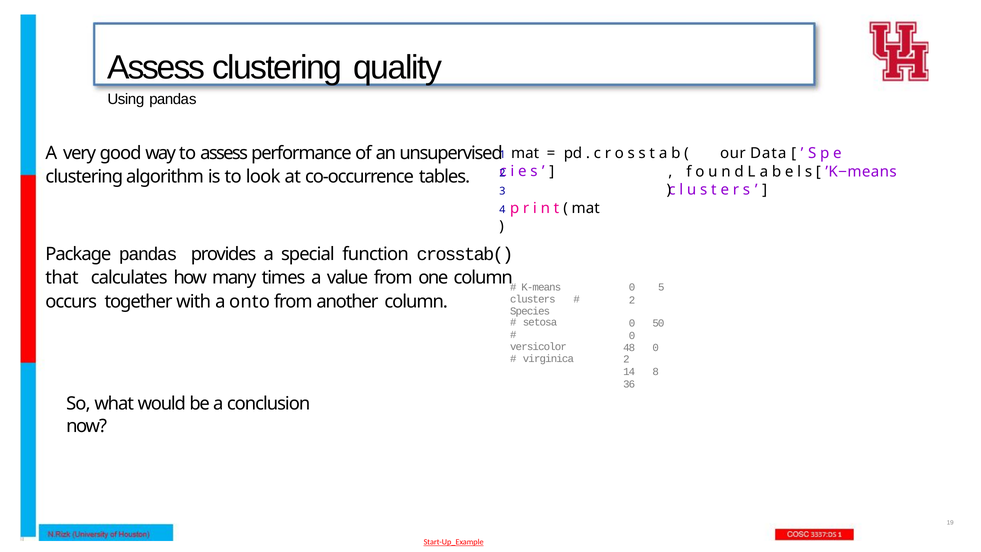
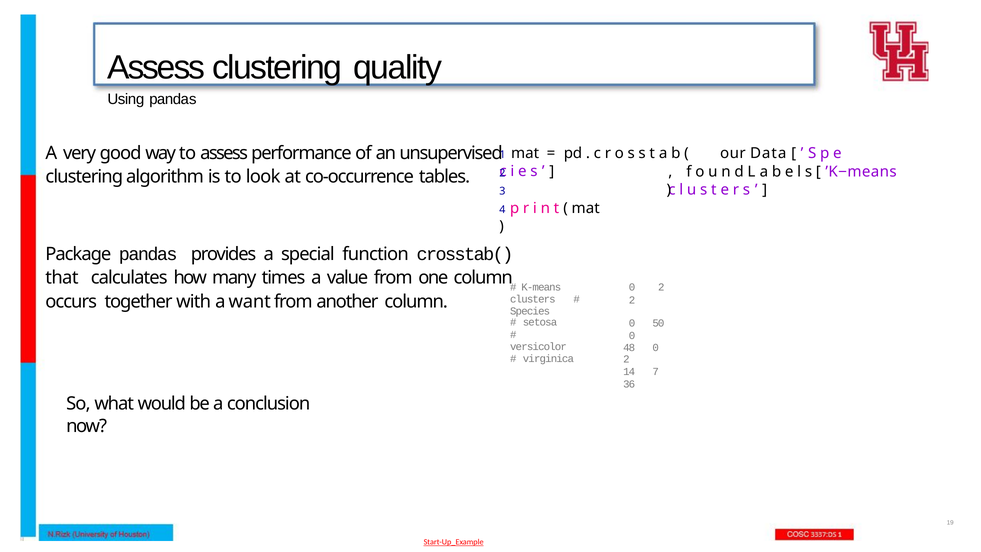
5 at (661, 287): 5 -> 2
onto: onto -> want
8: 8 -> 7
